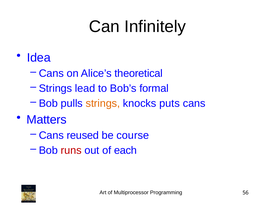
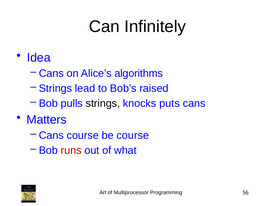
theoretical: theoretical -> algorithms
formal: formal -> raised
strings at (103, 103) colour: orange -> black
Cans reused: reused -> course
each: each -> what
